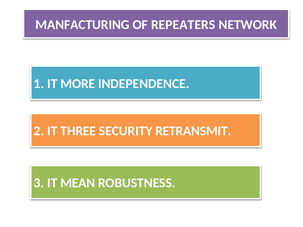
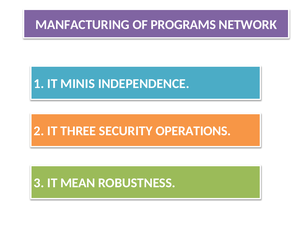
REPEATERS: REPEATERS -> PROGRAMS
MORE: MORE -> MINIS
RETRANSMIT: RETRANSMIT -> OPERATIONS
